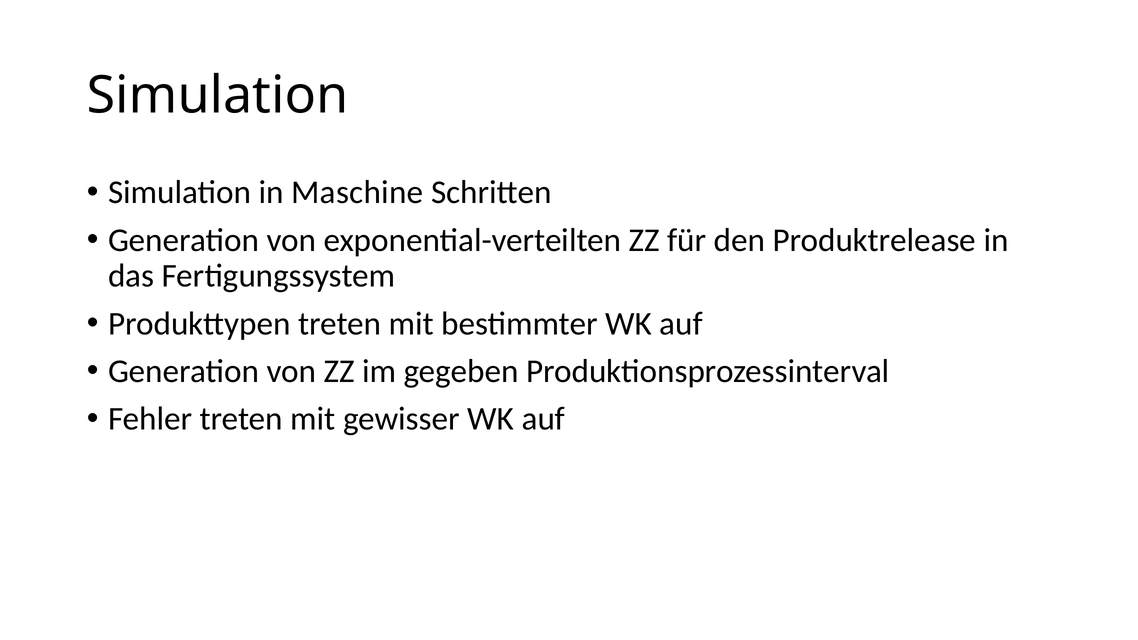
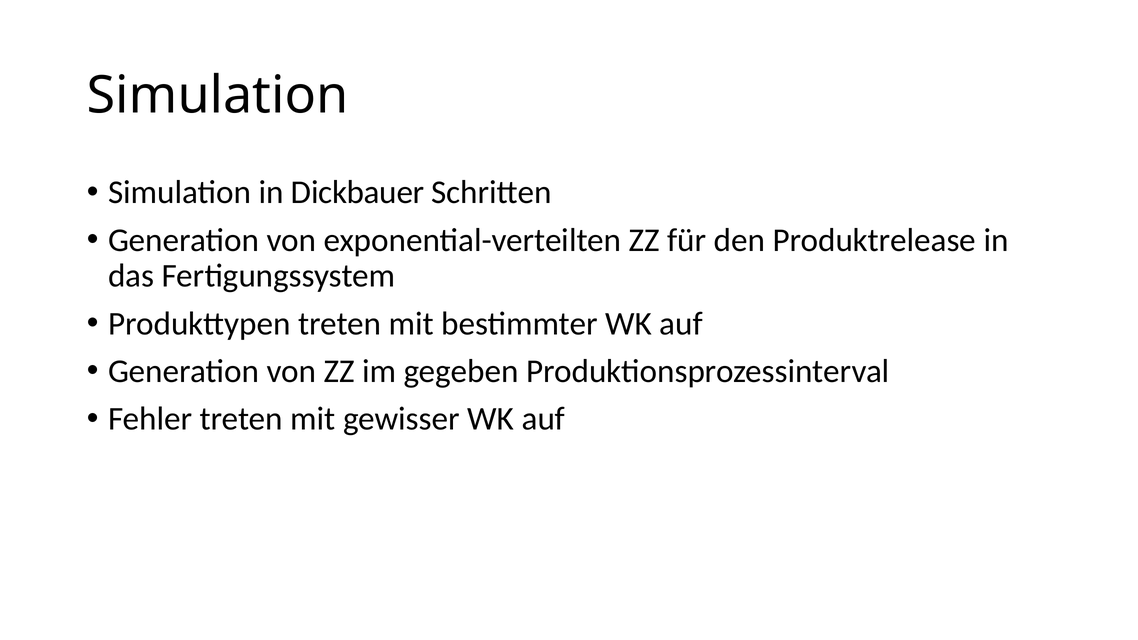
Maschine: Maschine -> Dickbauer
